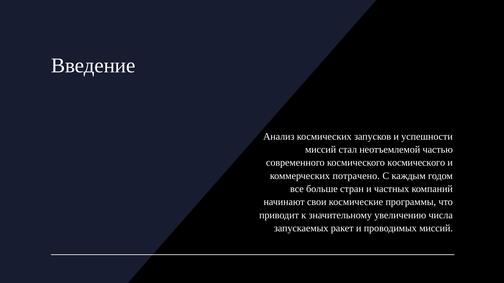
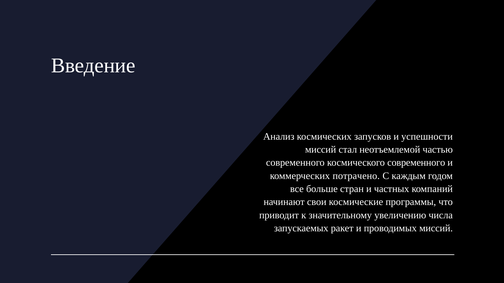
космического космического: космического -> современного
